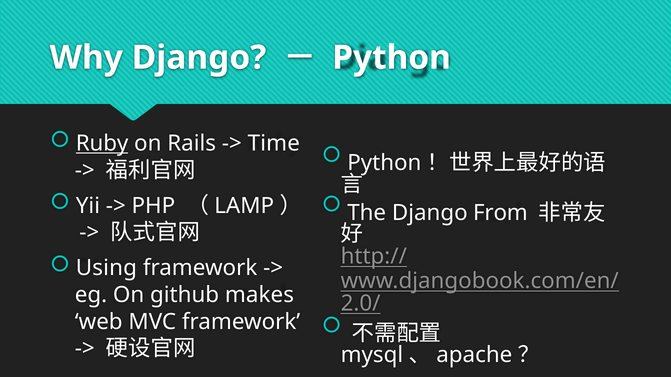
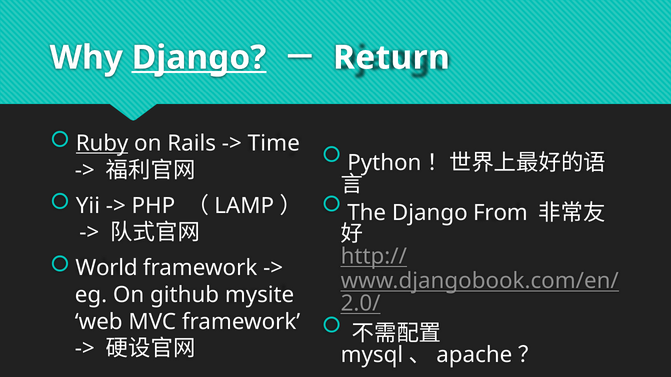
Django at (199, 58) underline: none -> present
Python at (392, 58): Python -> Return
Using: Using -> World
makes: makes -> mysite
